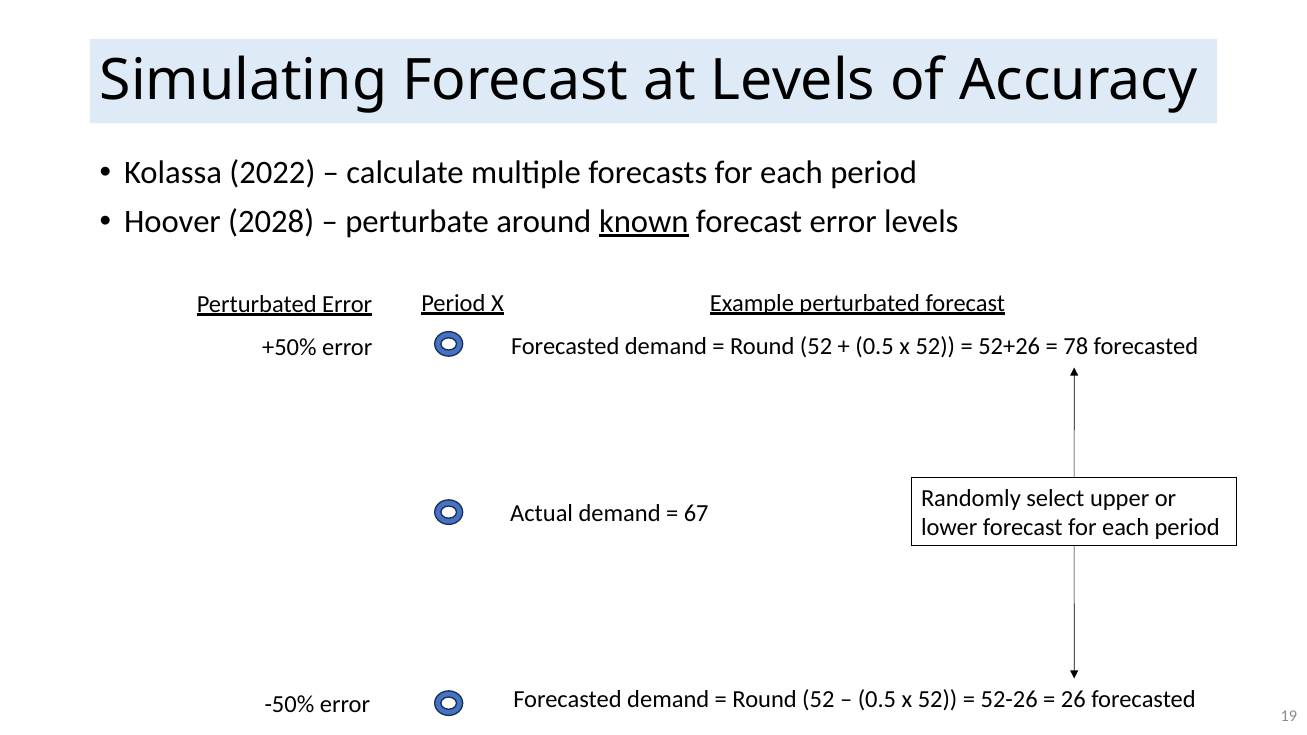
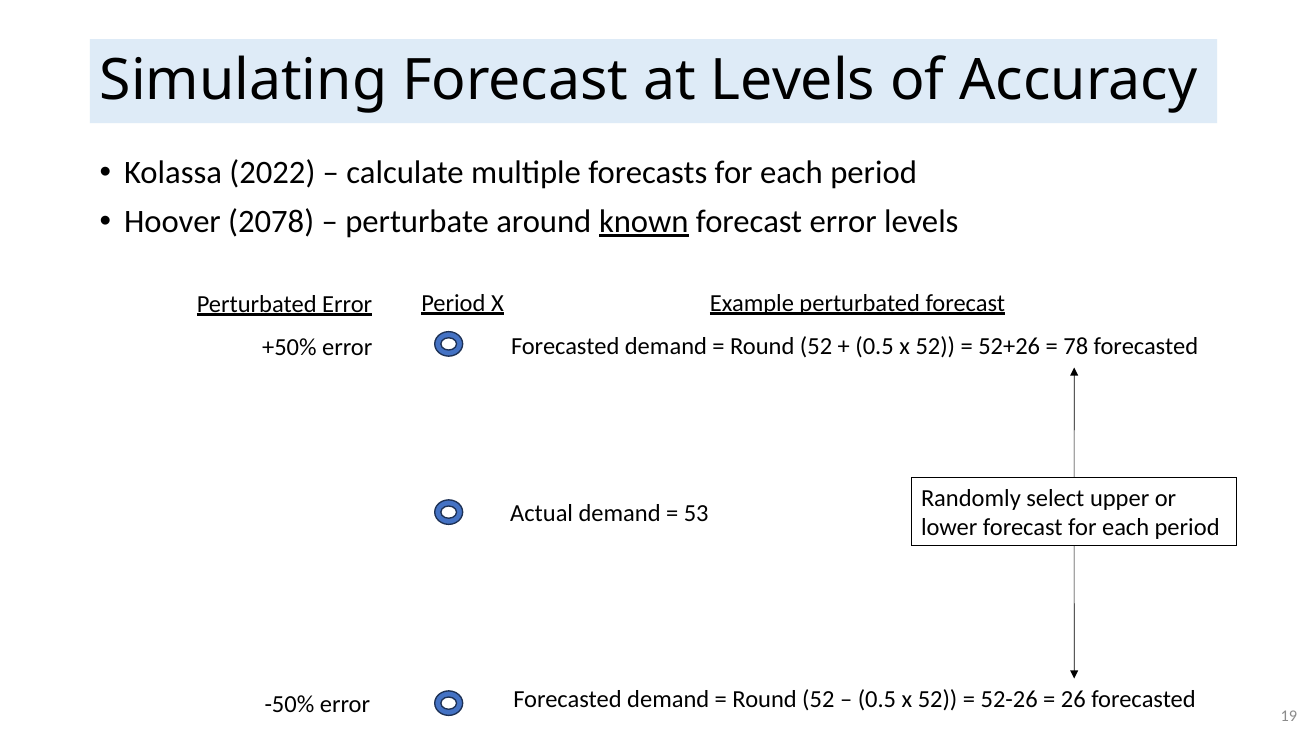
2028: 2028 -> 2078
67: 67 -> 53
